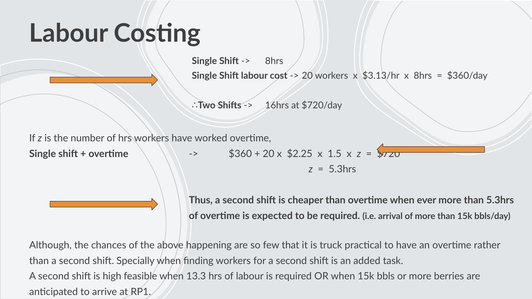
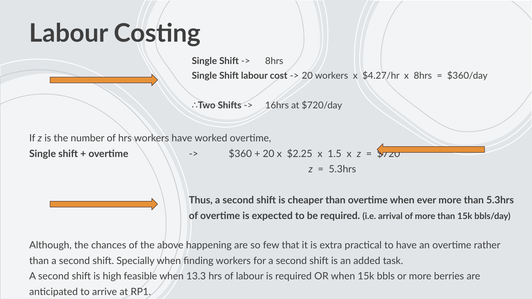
$3.13/hr: $3.13/hr -> $4.27/hr
truck: truck -> extra
